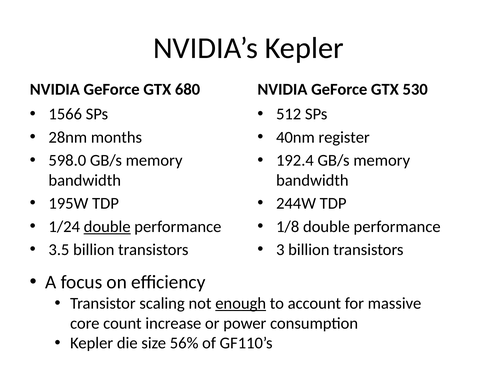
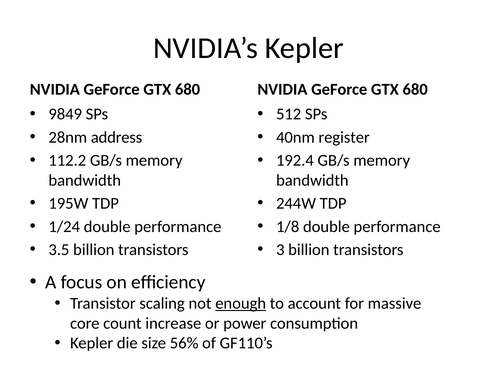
530 at (415, 90): 530 -> 680
1566: 1566 -> 9849
months: months -> address
598.0: 598.0 -> 112.2
double at (107, 227) underline: present -> none
